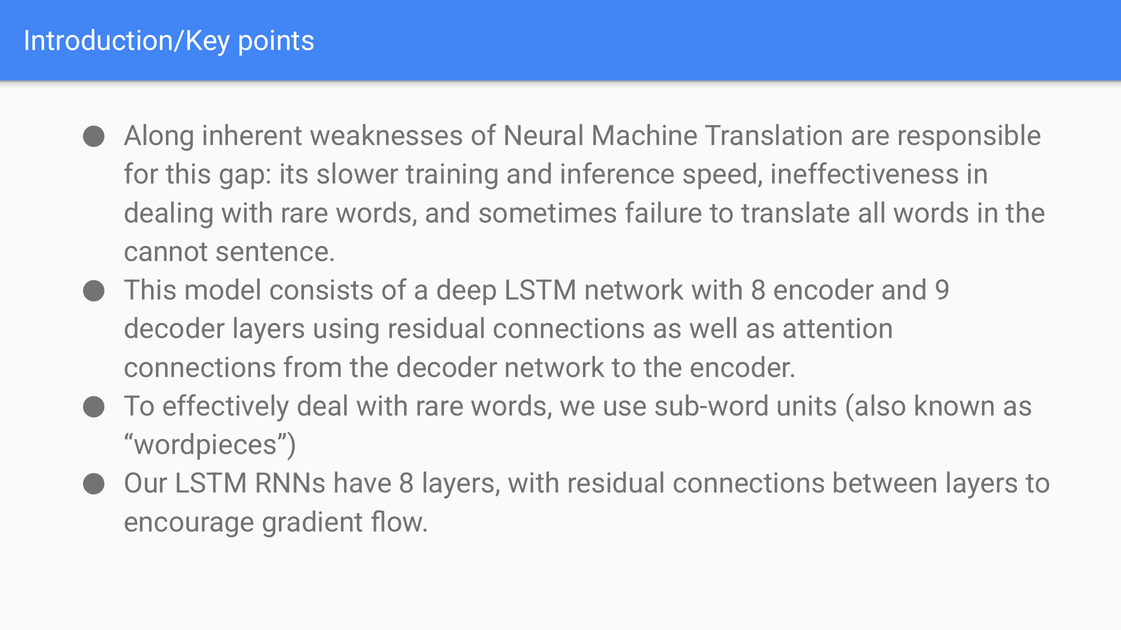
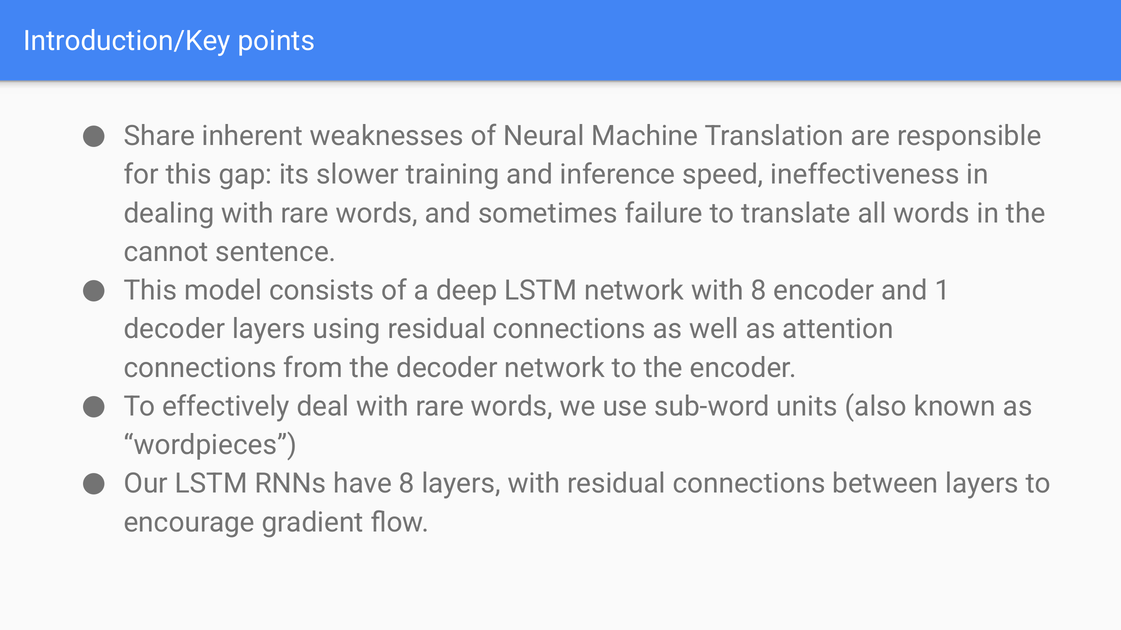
Along: Along -> Share
9: 9 -> 1
